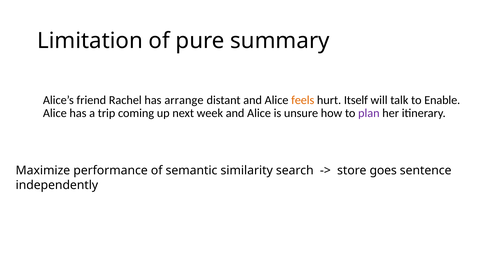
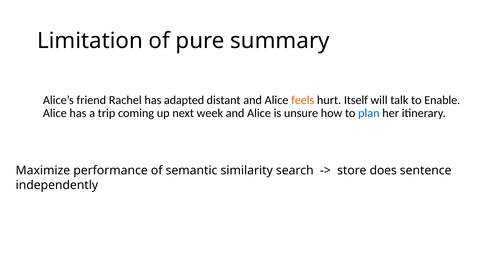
arrange: arrange -> adapted
plan colour: purple -> blue
goes: goes -> does
